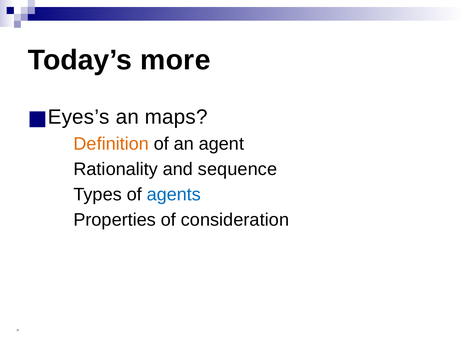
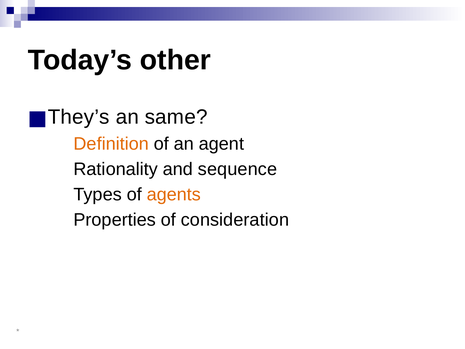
more: more -> other
Eyes’s: Eyes’s -> They’s
maps: maps -> same
agents colour: blue -> orange
